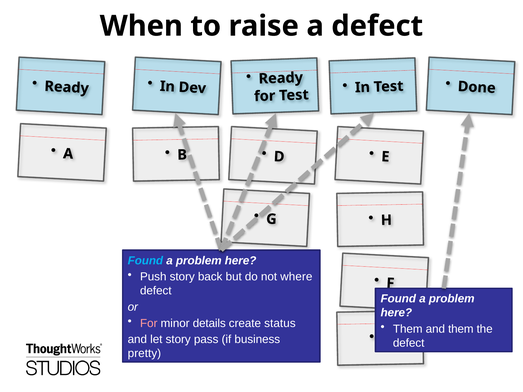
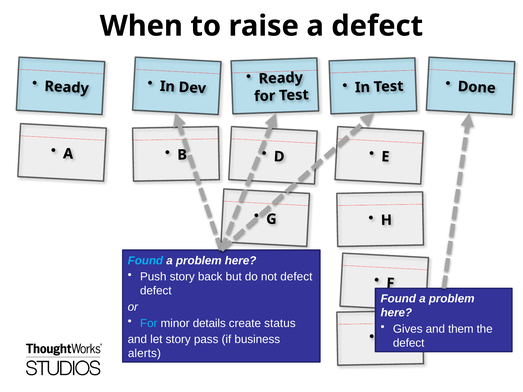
not where: where -> defect
For at (149, 323) colour: pink -> light blue
Them at (408, 329): Them -> Gives
pretty: pretty -> alerts
